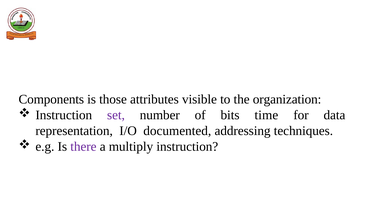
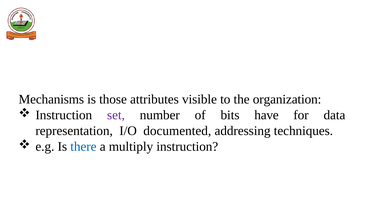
Components: Components -> Mechanisms
time: time -> have
there colour: purple -> blue
